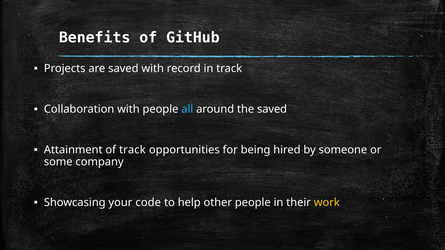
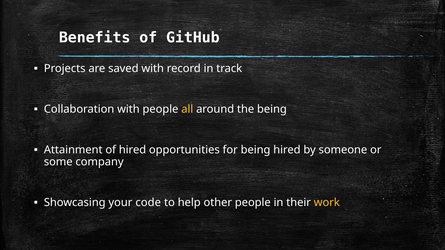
all colour: light blue -> yellow
the saved: saved -> being
of track: track -> hired
